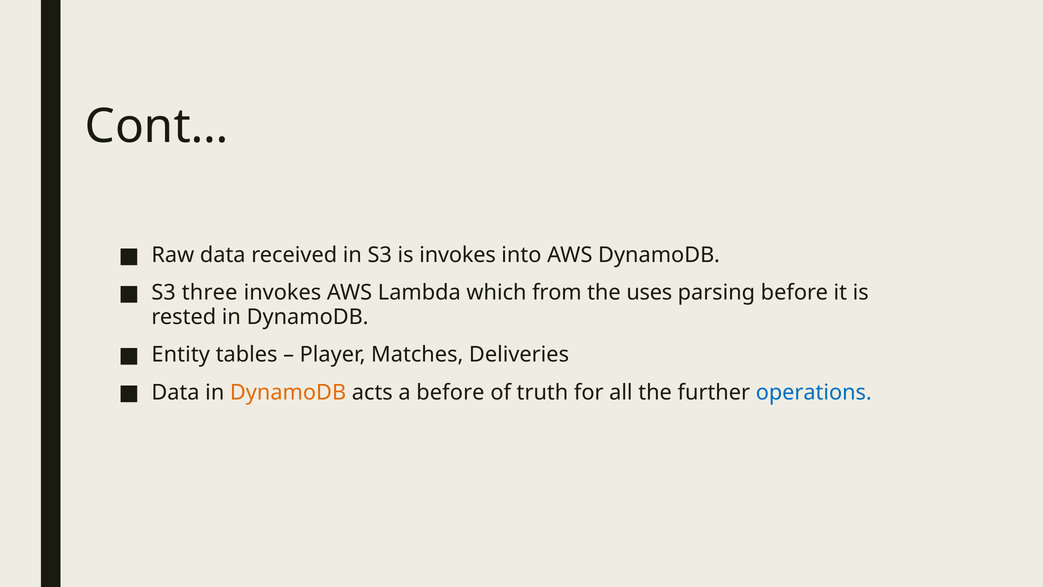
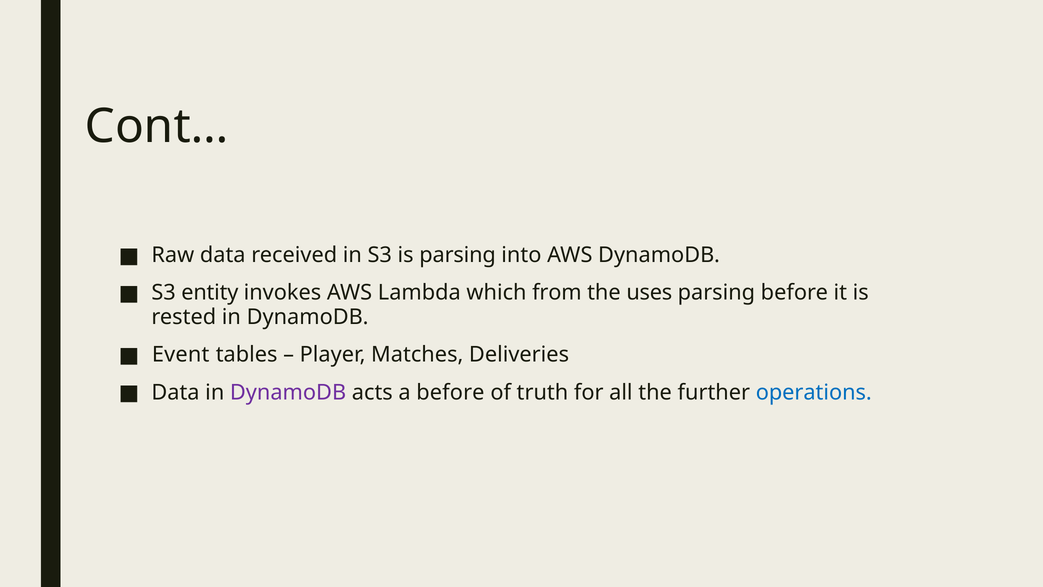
is invokes: invokes -> parsing
three: three -> entity
Entity: Entity -> Event
DynamoDB at (288, 392) colour: orange -> purple
